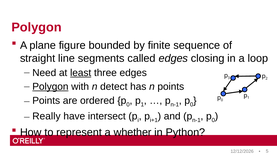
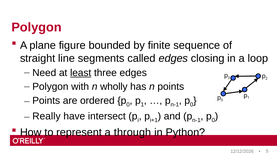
Polygon at (50, 87) underline: present -> none
detect: detect -> wholly
whether: whether -> through
